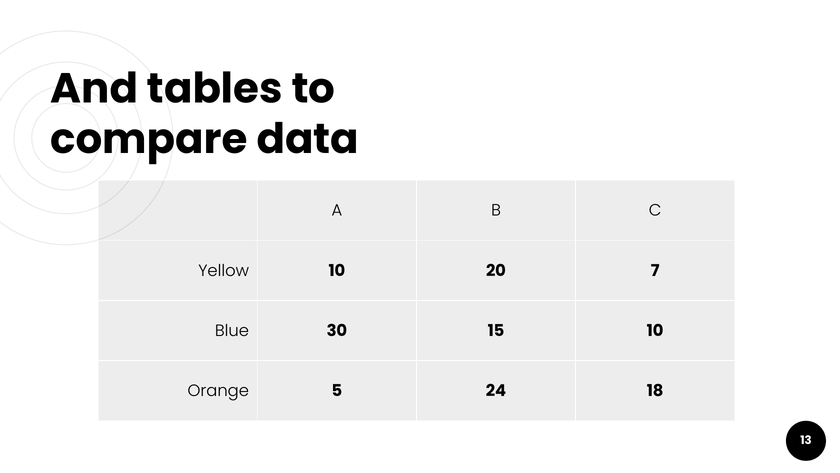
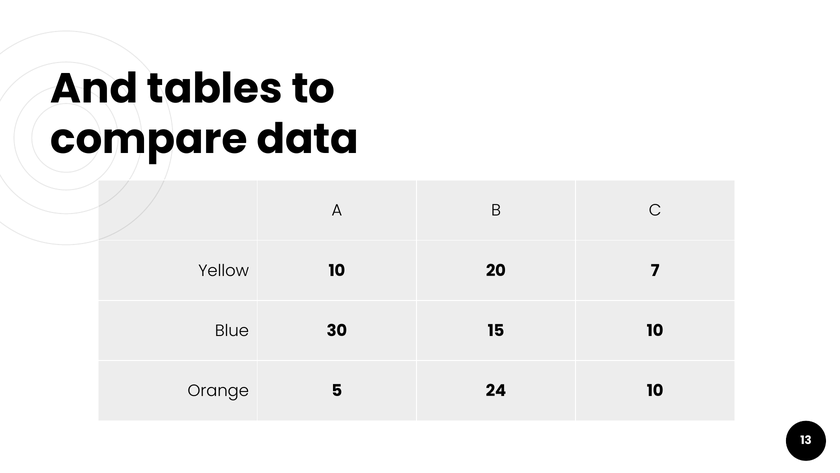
24 18: 18 -> 10
